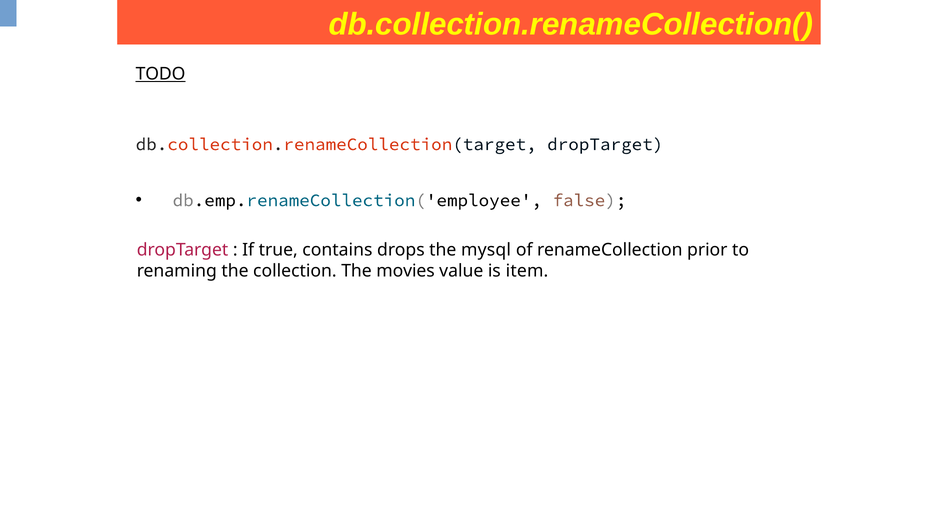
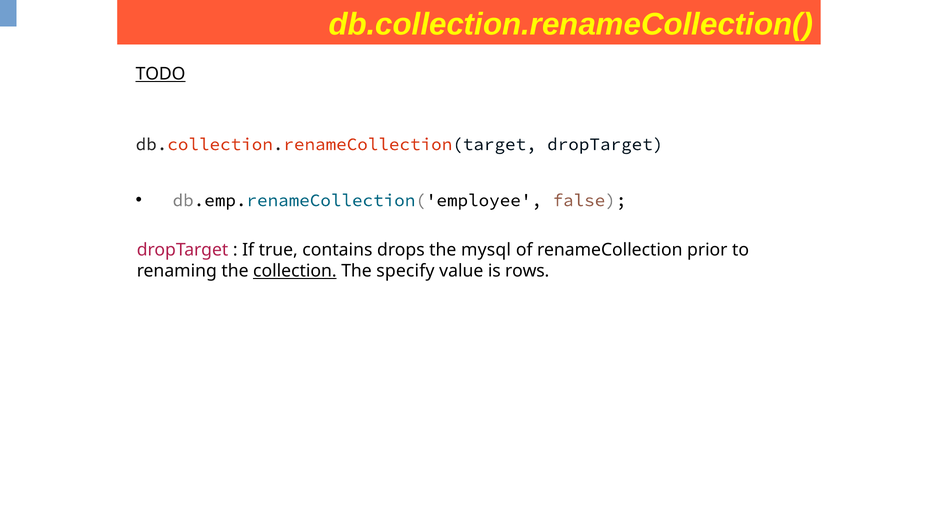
collection underline: none -> present
movies: movies -> specify
item: item -> rows
